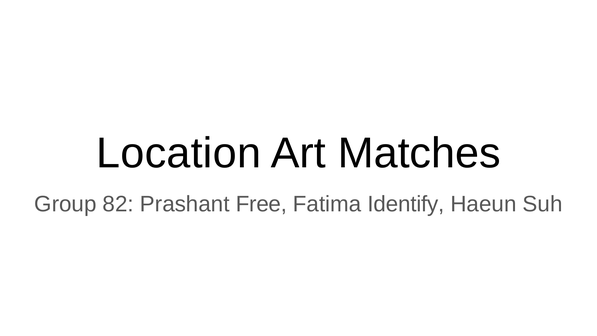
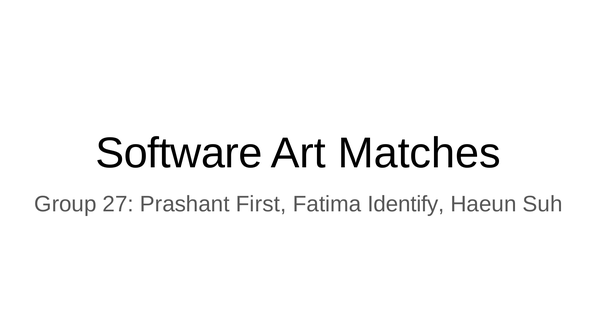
Location: Location -> Software
82: 82 -> 27
Free: Free -> First
